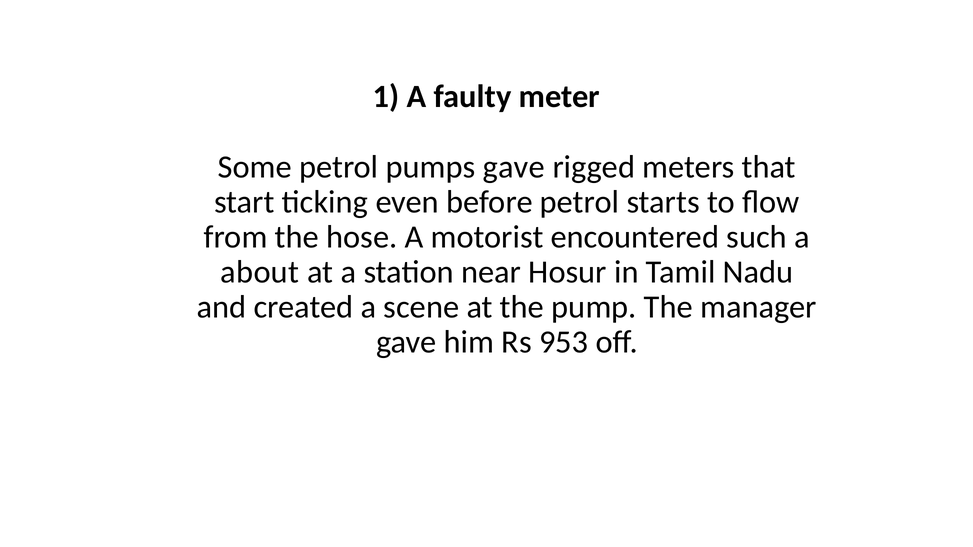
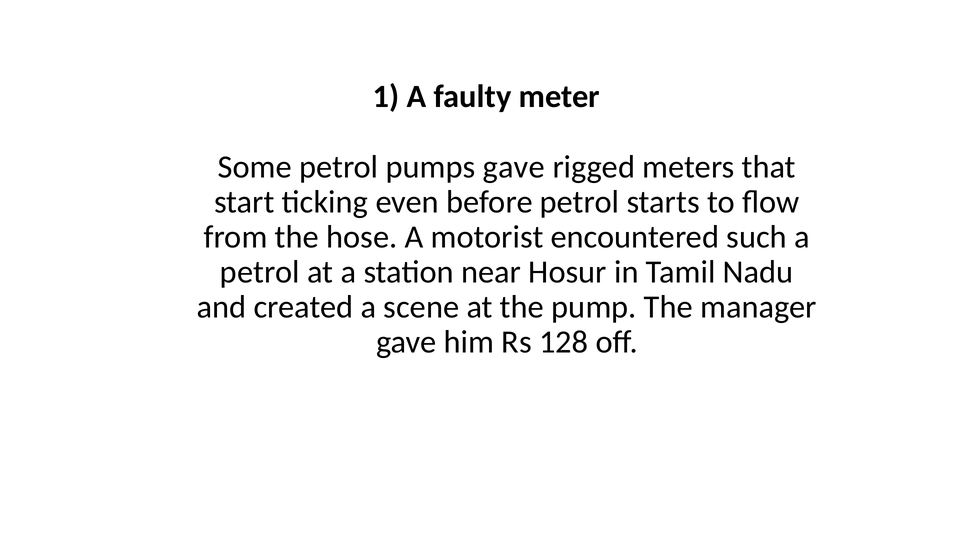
about at (260, 272): about -> petrol
953: 953 -> 128
